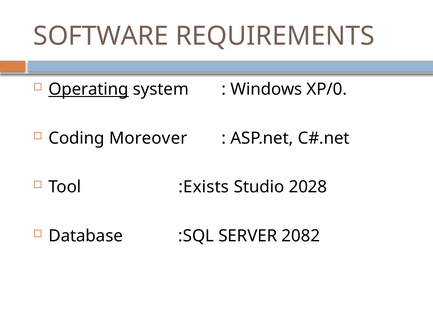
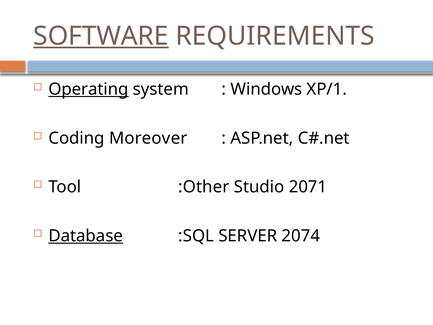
SOFTWARE underline: none -> present
XP/0: XP/0 -> XP/1
:Exists: :Exists -> :Other
2028: 2028 -> 2071
Database underline: none -> present
2082: 2082 -> 2074
